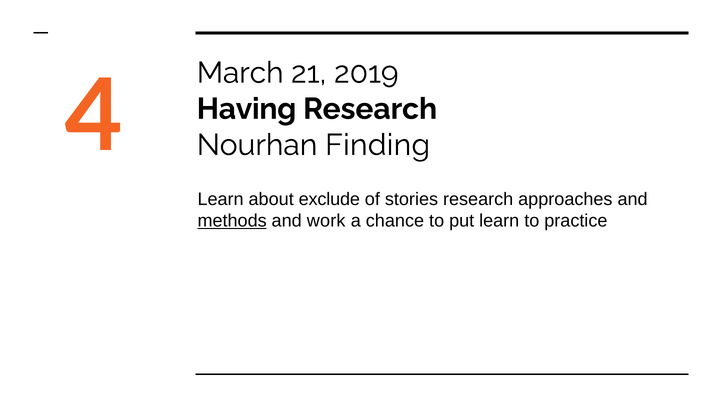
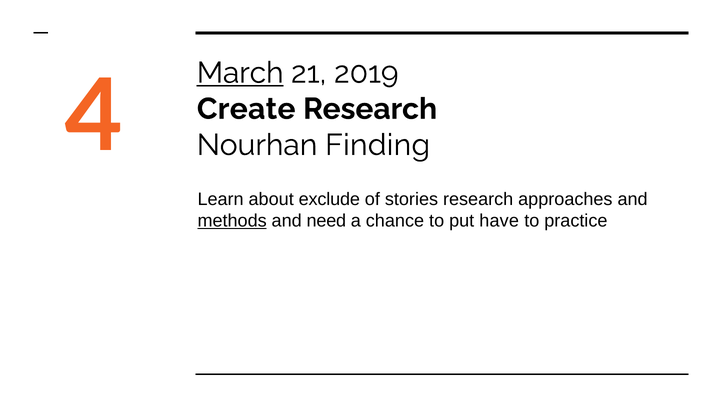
March underline: none -> present
Having: Having -> Create
work: work -> need
put learn: learn -> have
